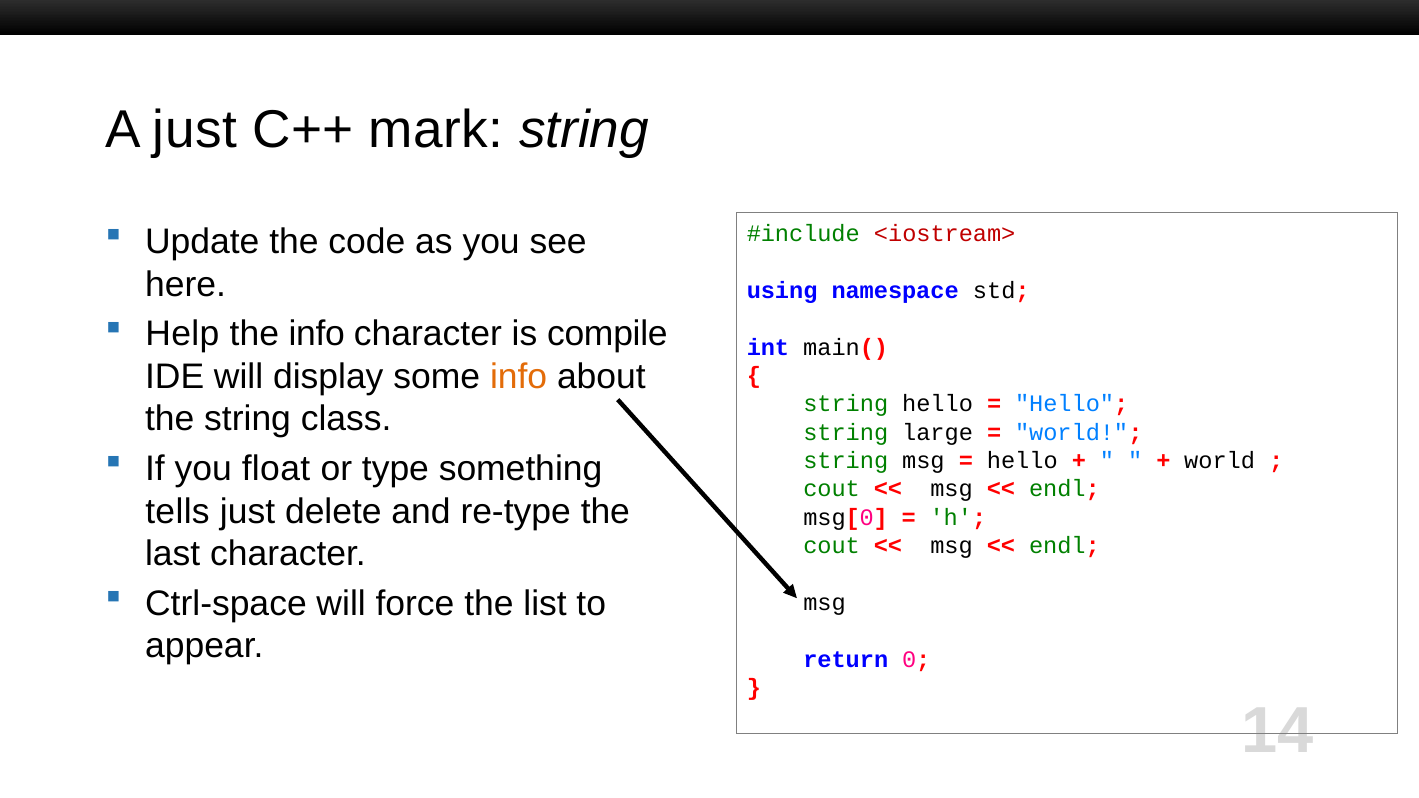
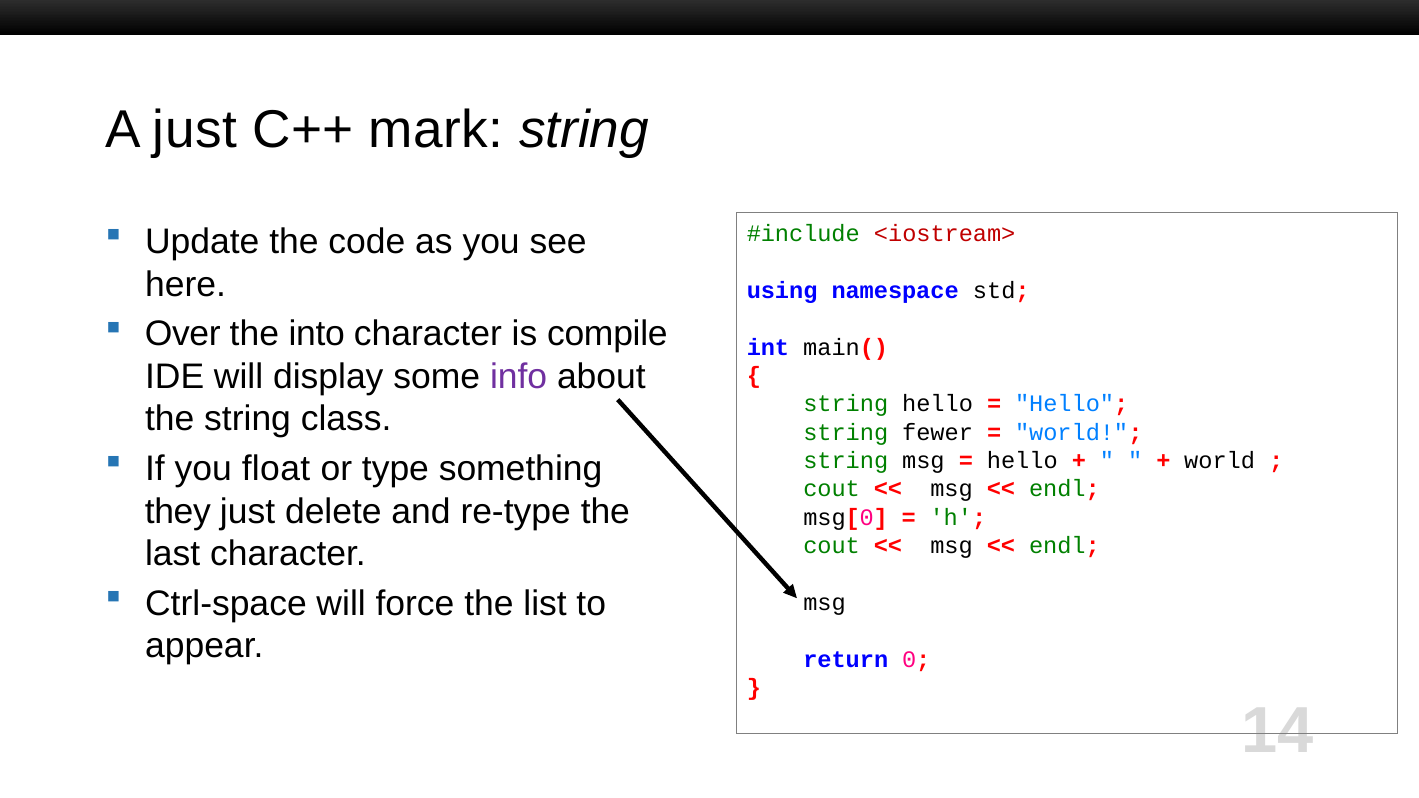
Help: Help -> Over
the info: info -> into
info at (519, 377) colour: orange -> purple
large: large -> fewer
tells: tells -> they
